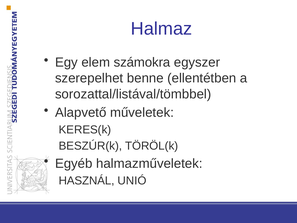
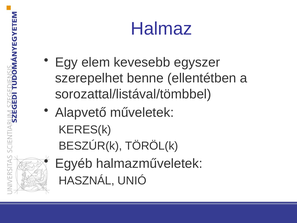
számokra: számokra -> kevesebb
